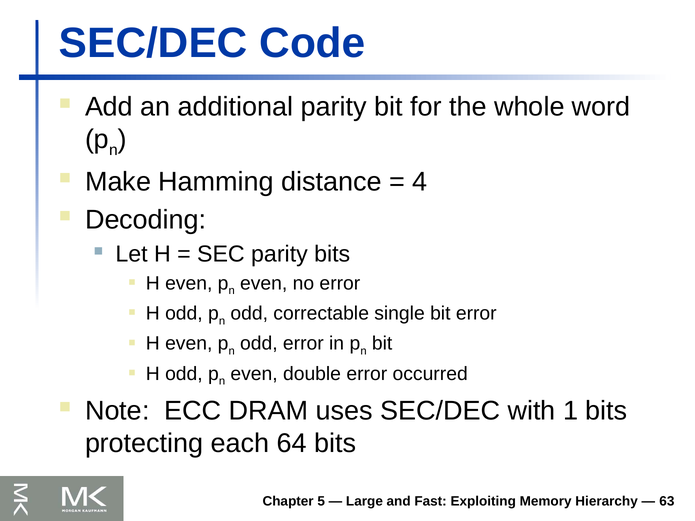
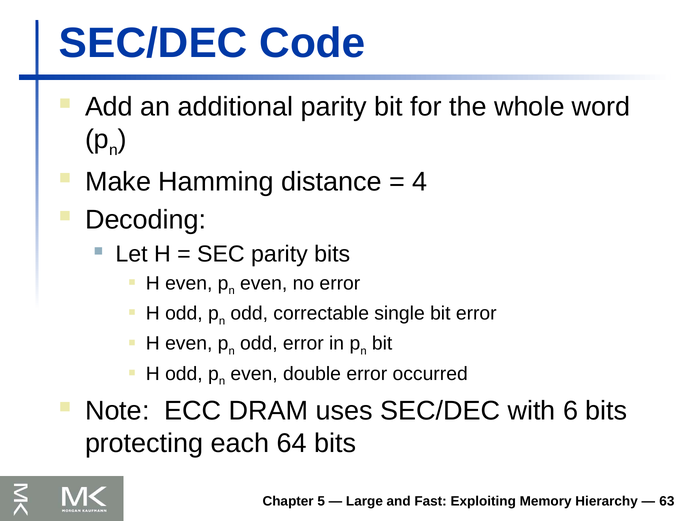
1: 1 -> 6
